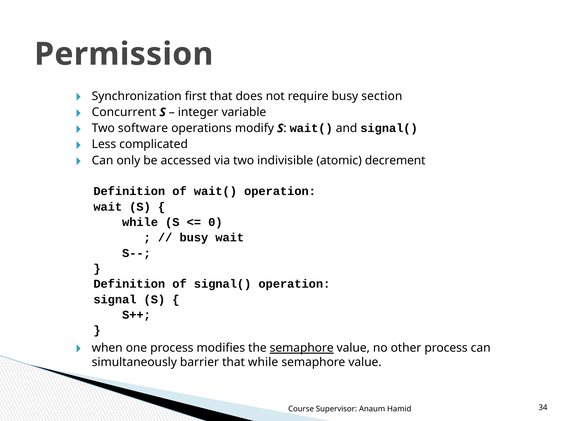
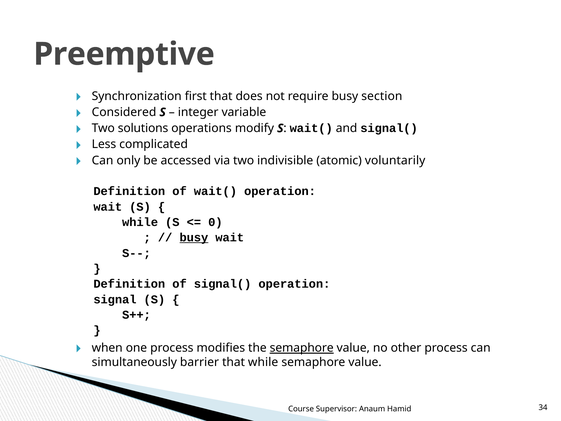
Permission: Permission -> Preemptive
Concurrent: Concurrent -> Considered
software: software -> solutions
decrement: decrement -> voluntarily
busy at (194, 237) underline: none -> present
